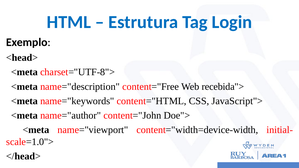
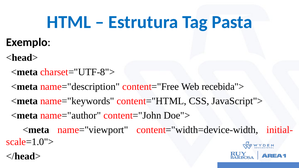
Login: Login -> Pasta
